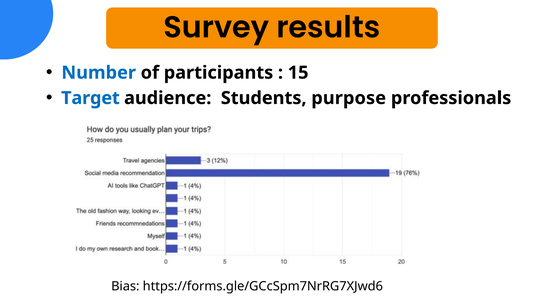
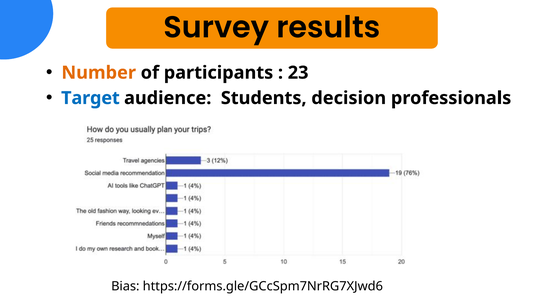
Number colour: blue -> orange
15: 15 -> 23
purpose: purpose -> decision
